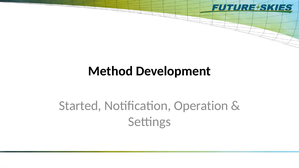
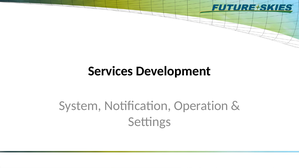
Method: Method -> Services
Started: Started -> System
